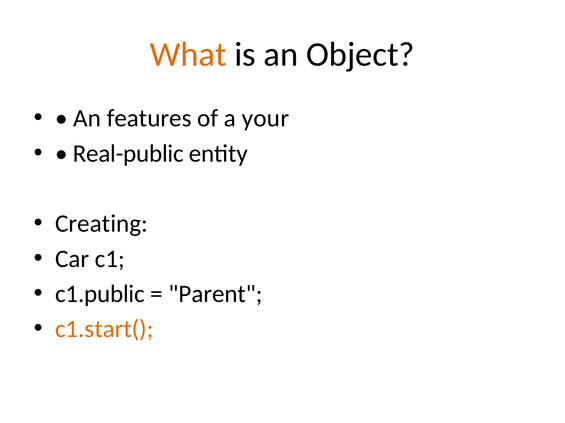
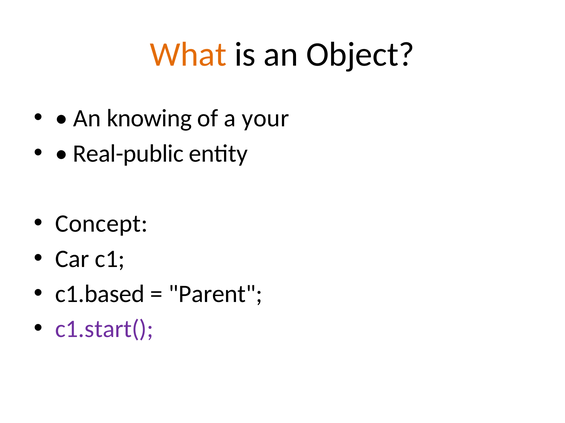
features: features -> knowing
Creating: Creating -> Concept
c1.public: c1.public -> c1.based
c1.start( colour: orange -> purple
